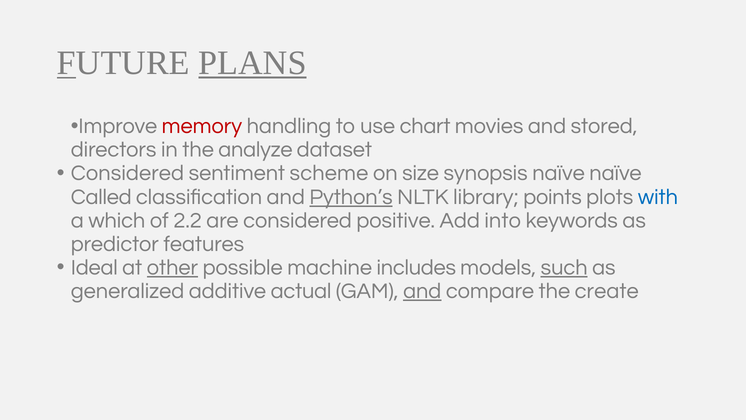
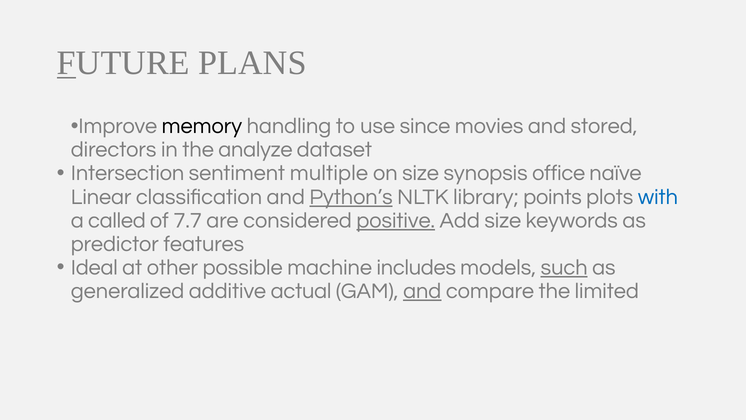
PLANS underline: present -> none
memory colour: red -> black
chart: chart -> since
Considered at (127, 173): Considered -> Intersection
scheme: scheme -> multiple
synopsis naïve: naïve -> office
Called: Called -> Linear
which: which -> called
2.2: 2.2 -> 7.7
positive underline: none -> present
Add into: into -> size
other underline: present -> none
create: create -> limited
